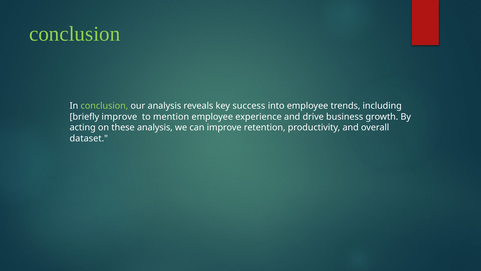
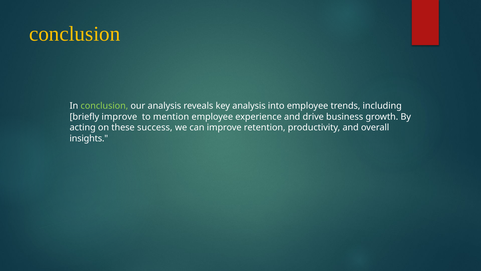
conclusion at (75, 34) colour: light green -> yellow
key success: success -> analysis
these analysis: analysis -> success
dataset: dataset -> insights
